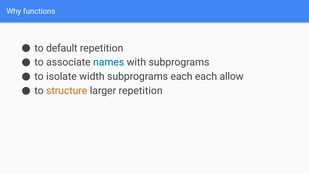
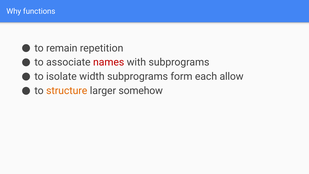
default: default -> remain
names colour: blue -> red
subprograms each: each -> form
larger repetition: repetition -> somehow
